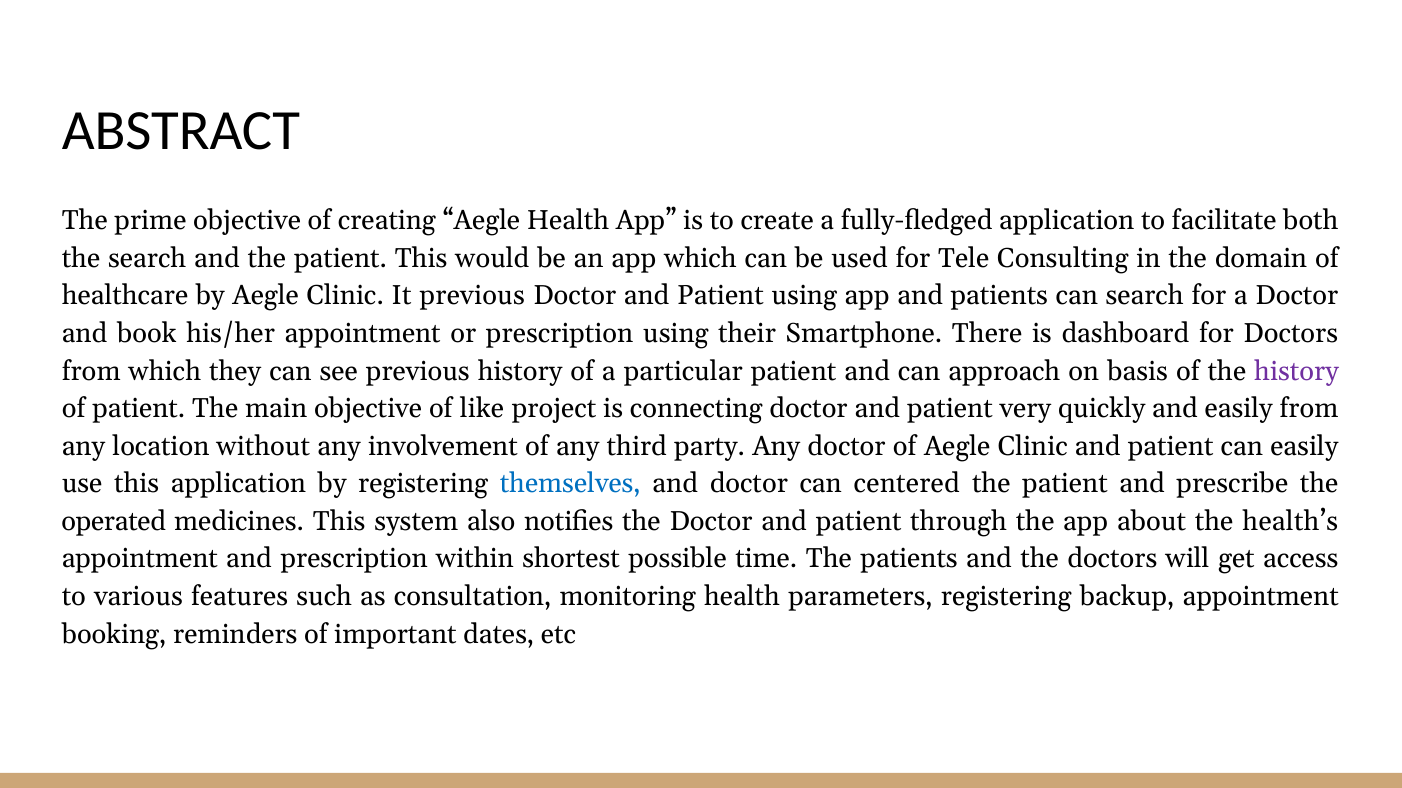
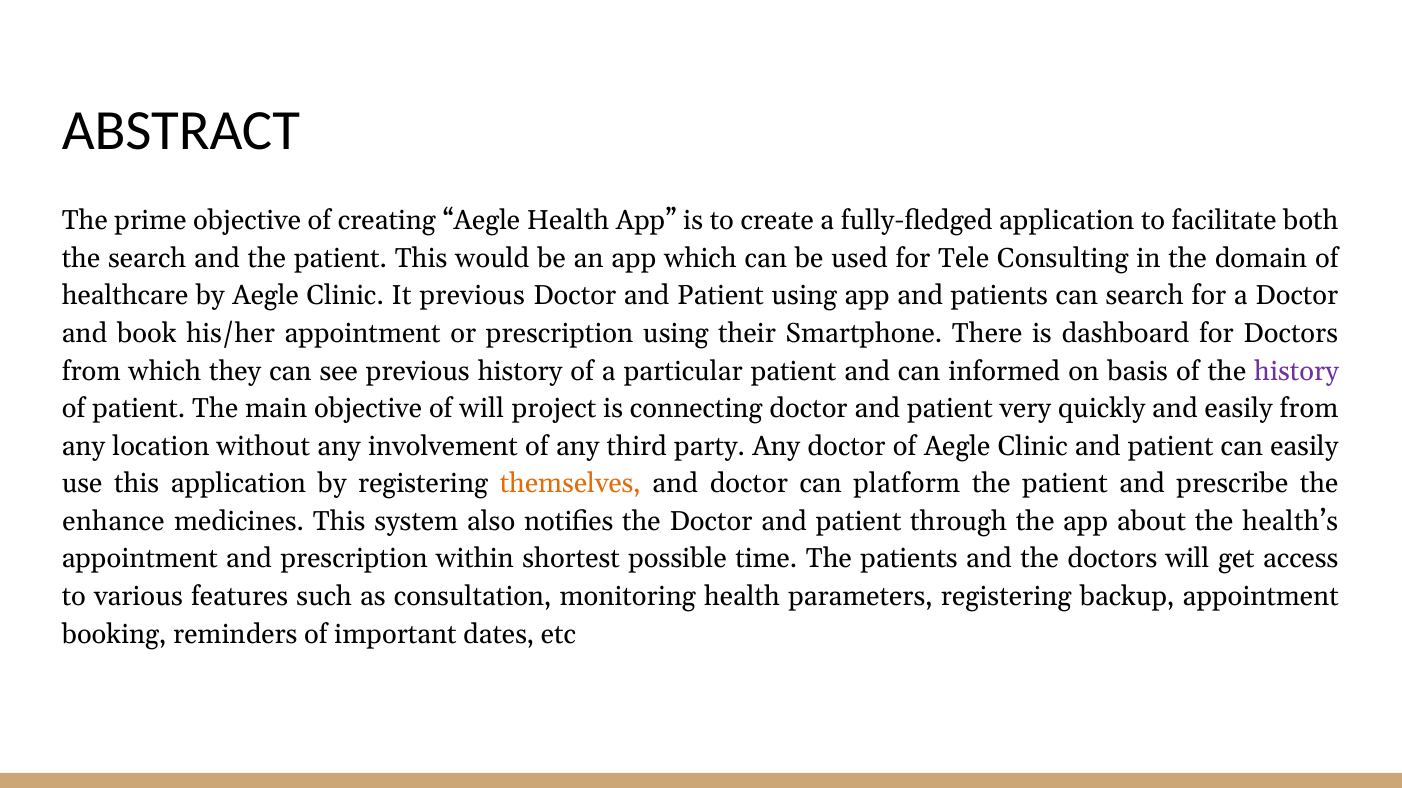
approach: approach -> informed
of like: like -> will
themselves colour: blue -> orange
centered: centered -> platform
operated: operated -> enhance
